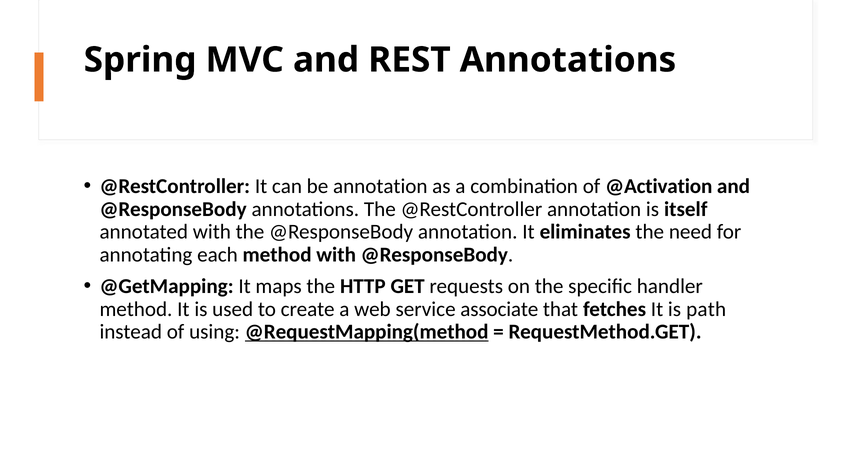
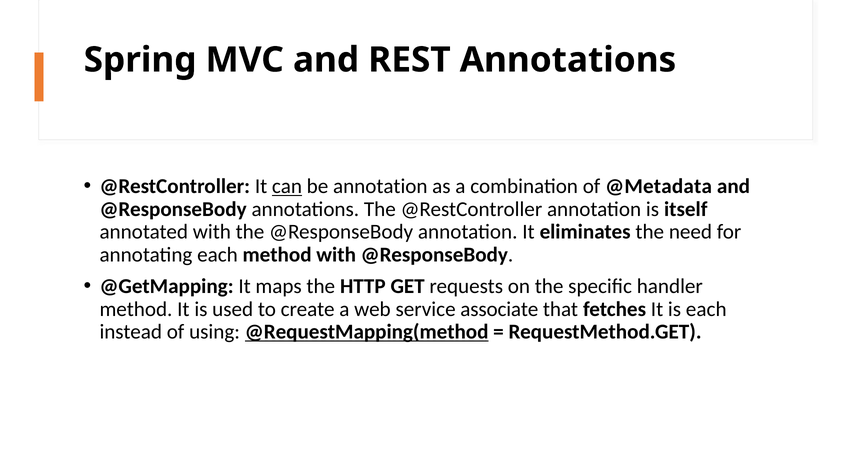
can underline: none -> present
@Activation: @Activation -> @Metadata
is path: path -> each
